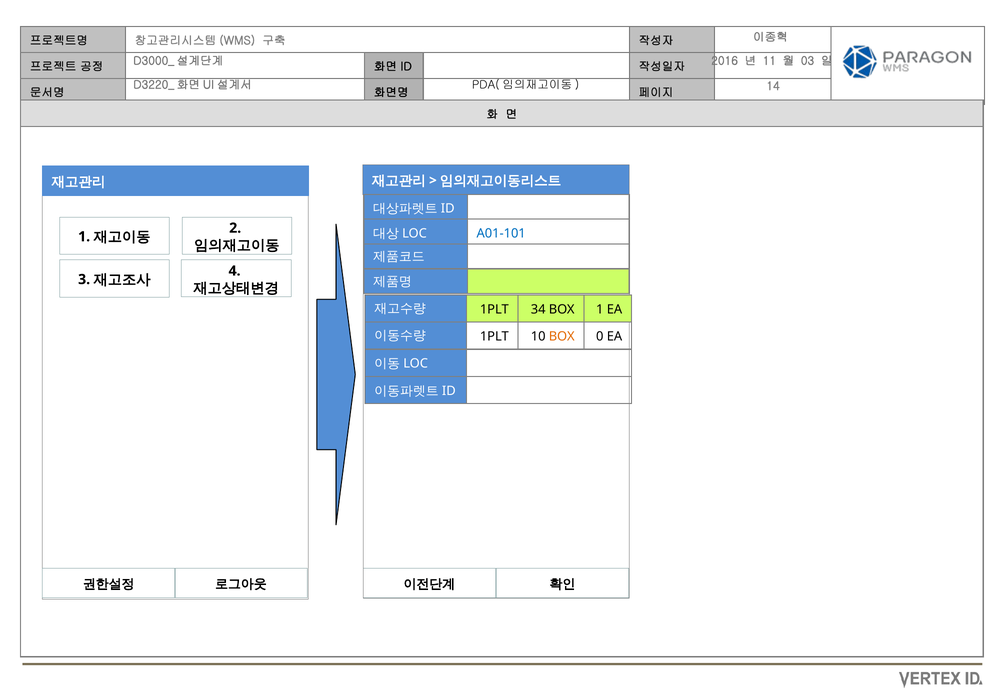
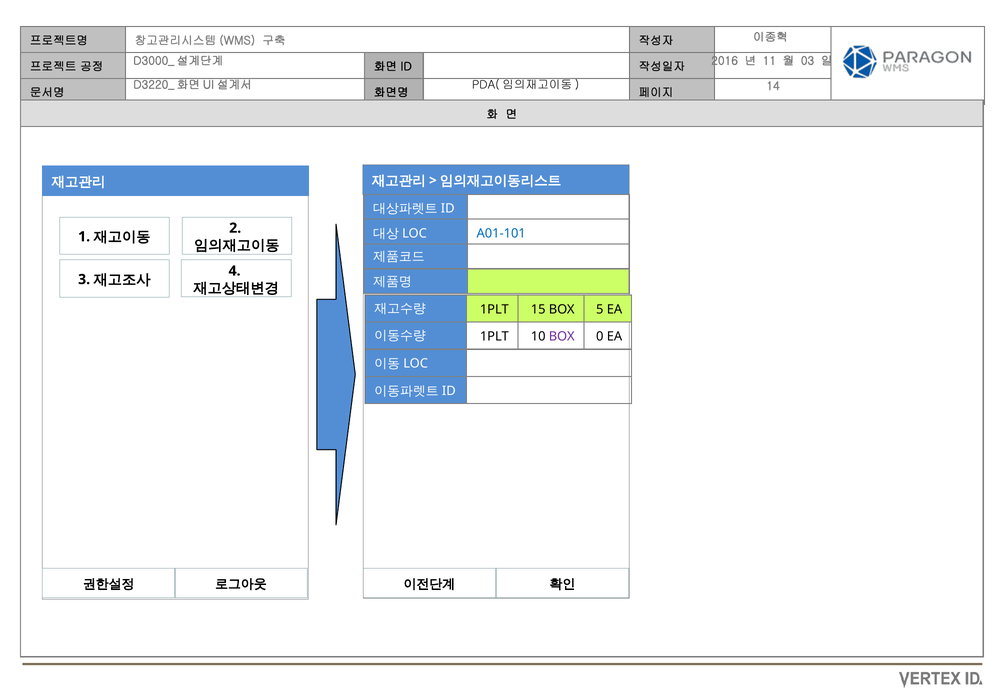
34: 34 -> 15
BOX 1: 1 -> 5
BOX at (562, 336) colour: orange -> purple
